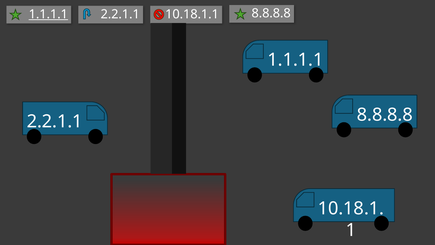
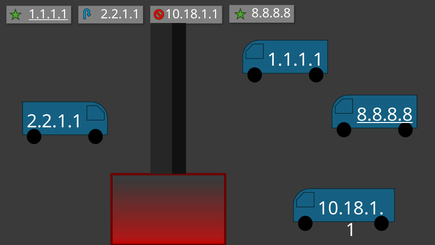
8.8.8.8 at (385, 115) underline: none -> present
